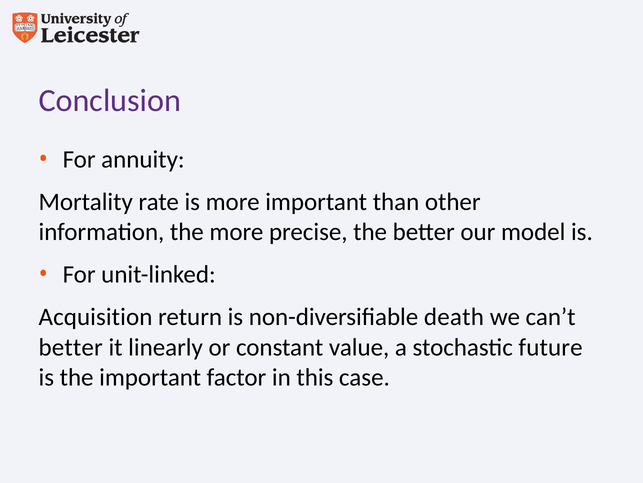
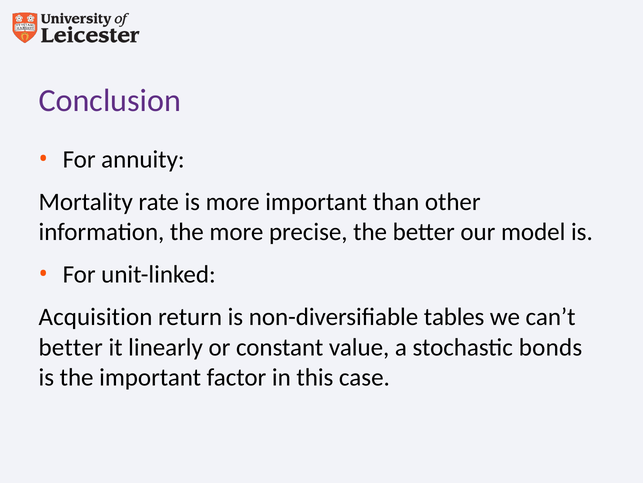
death: death -> tables
future: future -> bonds
